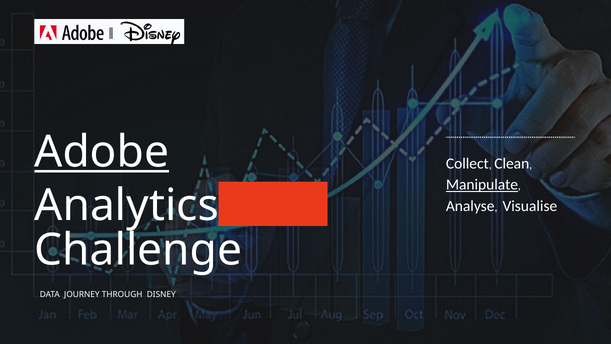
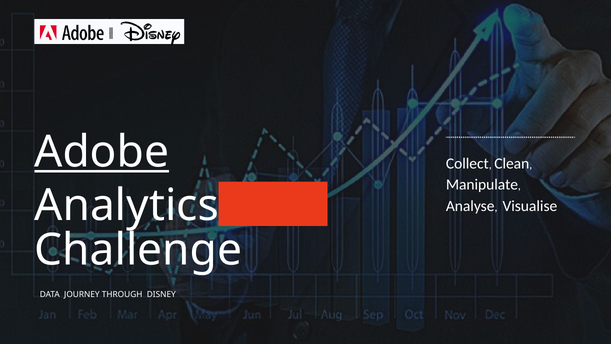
Manipulate underline: present -> none
